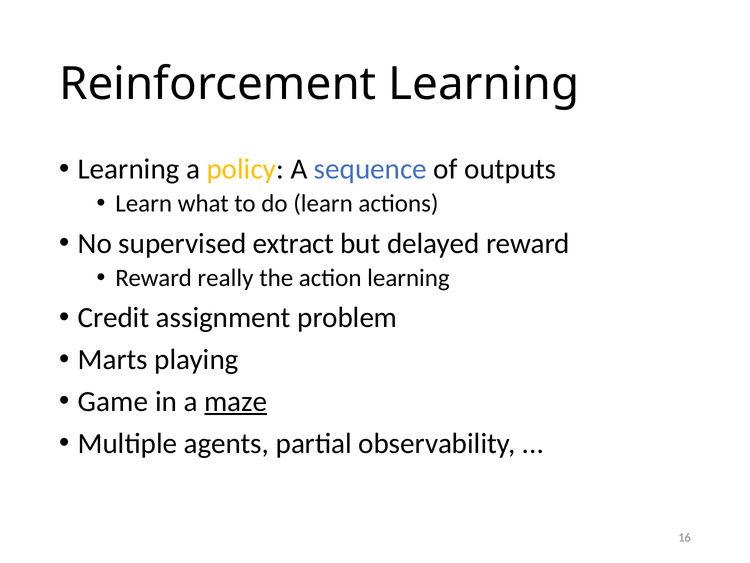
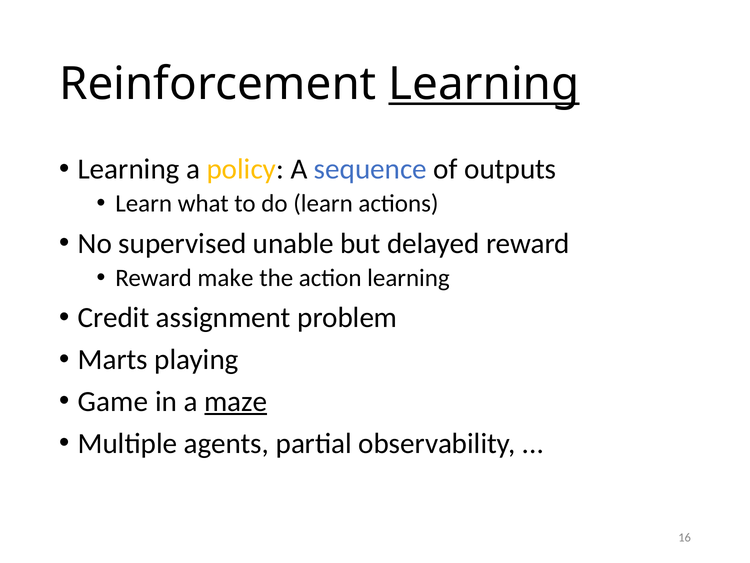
Learning at (484, 84) underline: none -> present
extract: extract -> unable
really: really -> make
